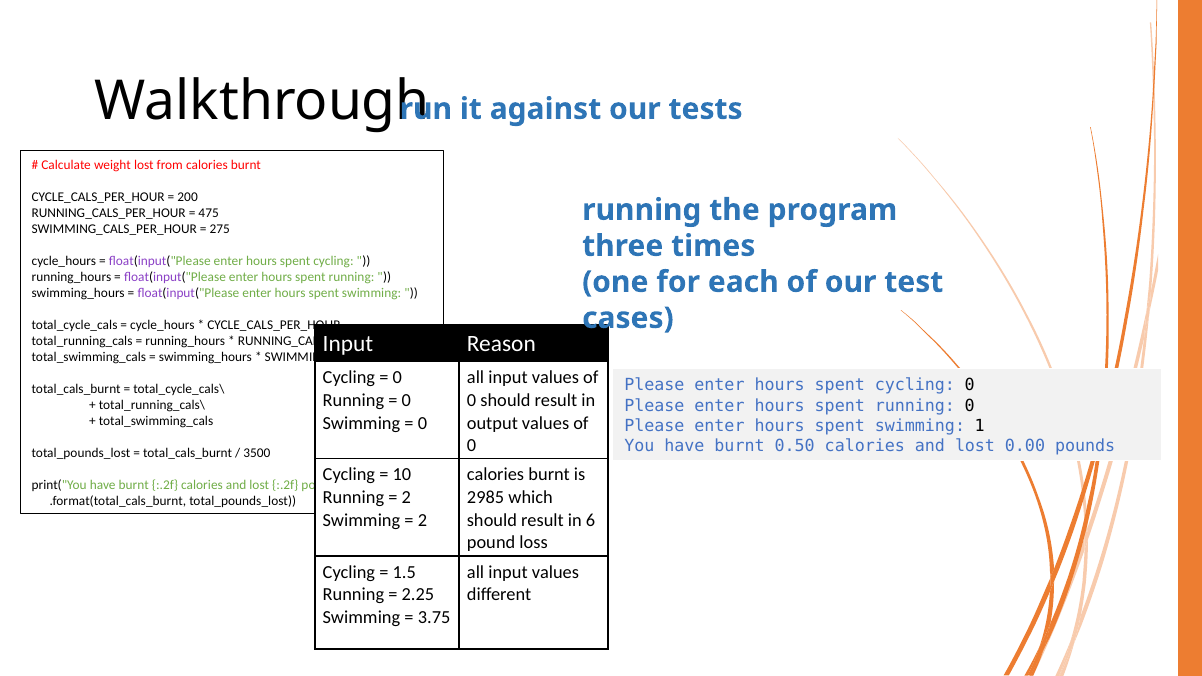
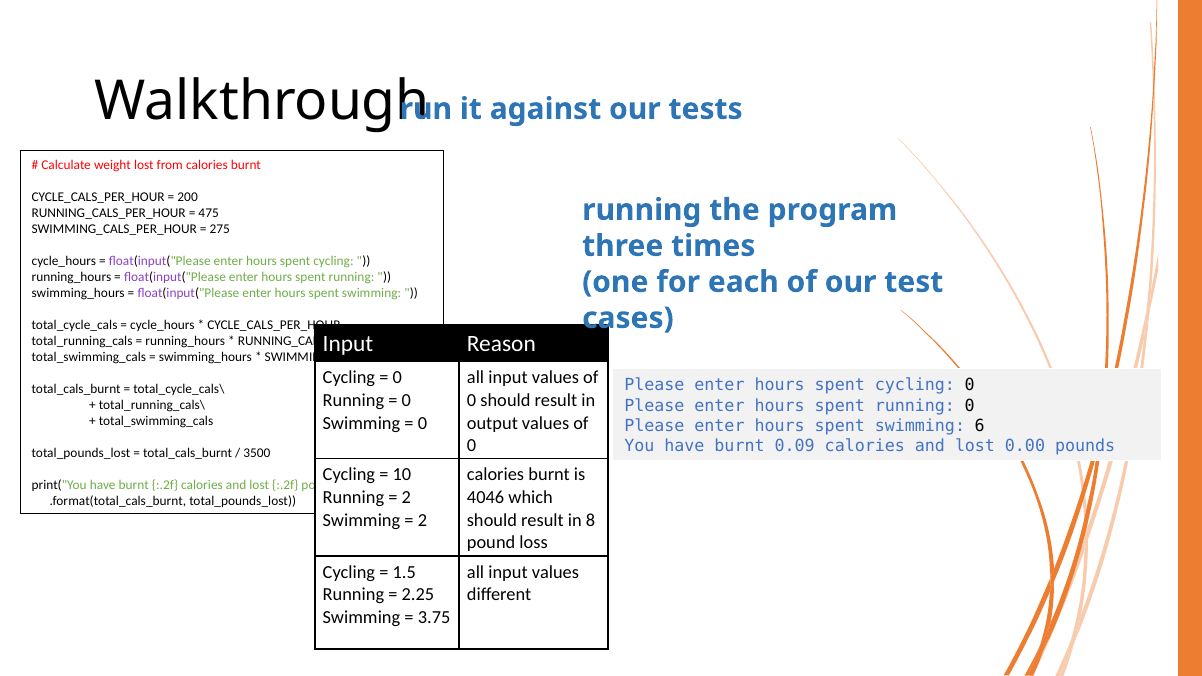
1: 1 -> 6
0.50: 0.50 -> 0.09
2985: 2985 -> 4046
6: 6 -> 8
